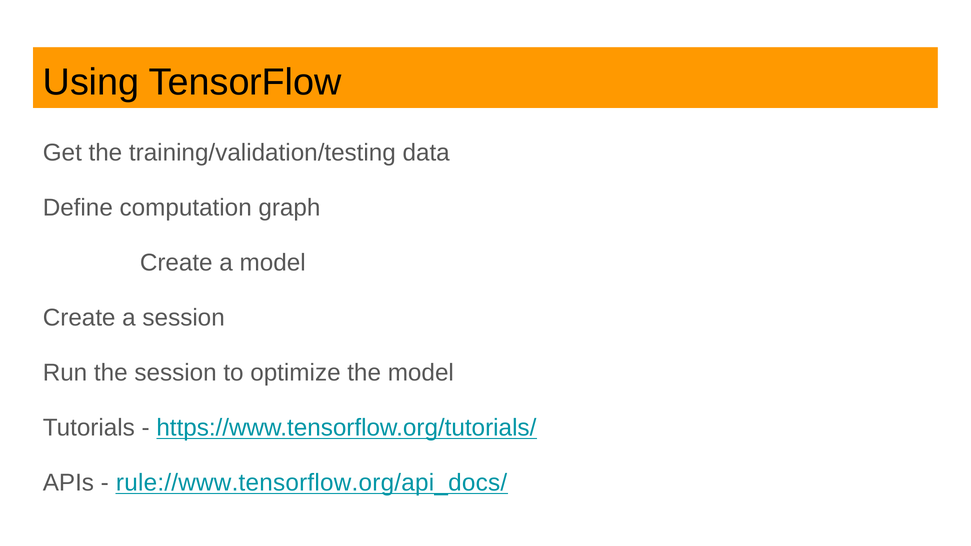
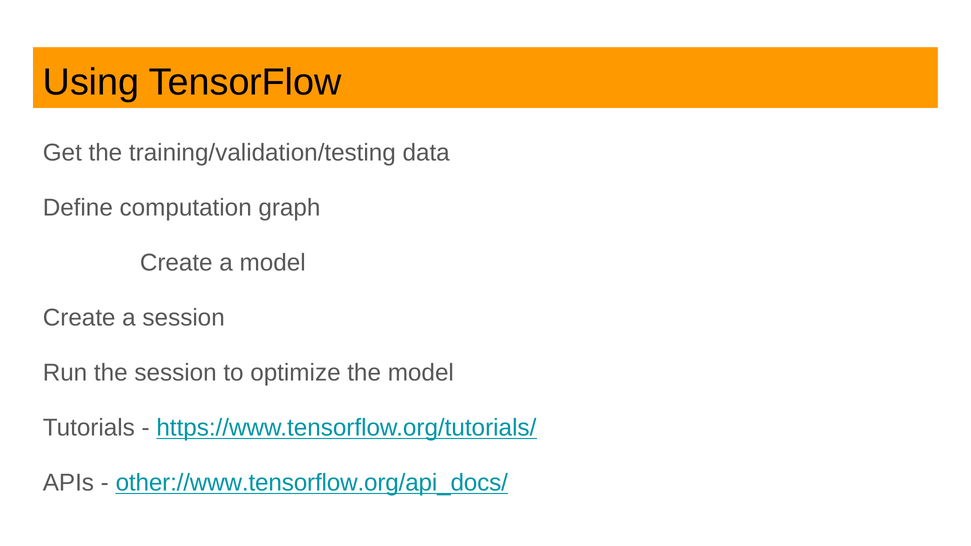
rule://www.tensorflow.org/api_docs/: rule://www.tensorflow.org/api_docs/ -> other://www.tensorflow.org/api_docs/
